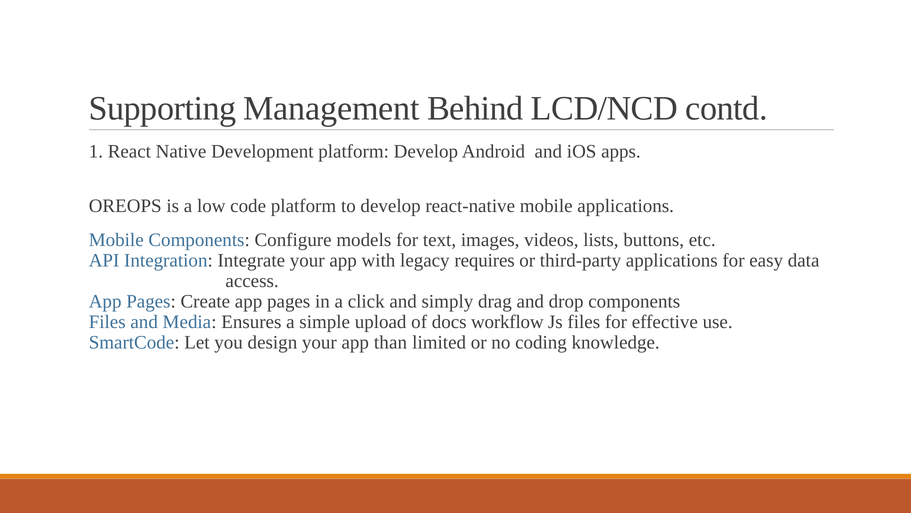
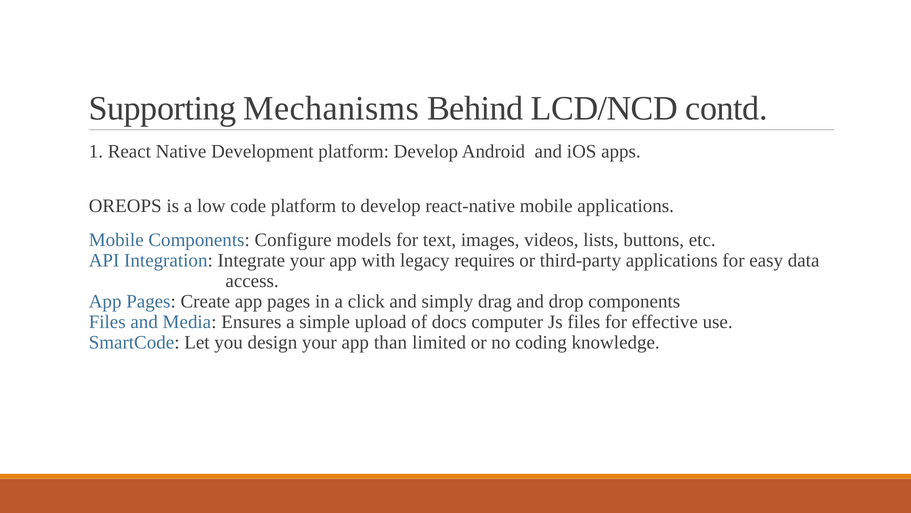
Management: Management -> Mechanisms
workflow: workflow -> computer
